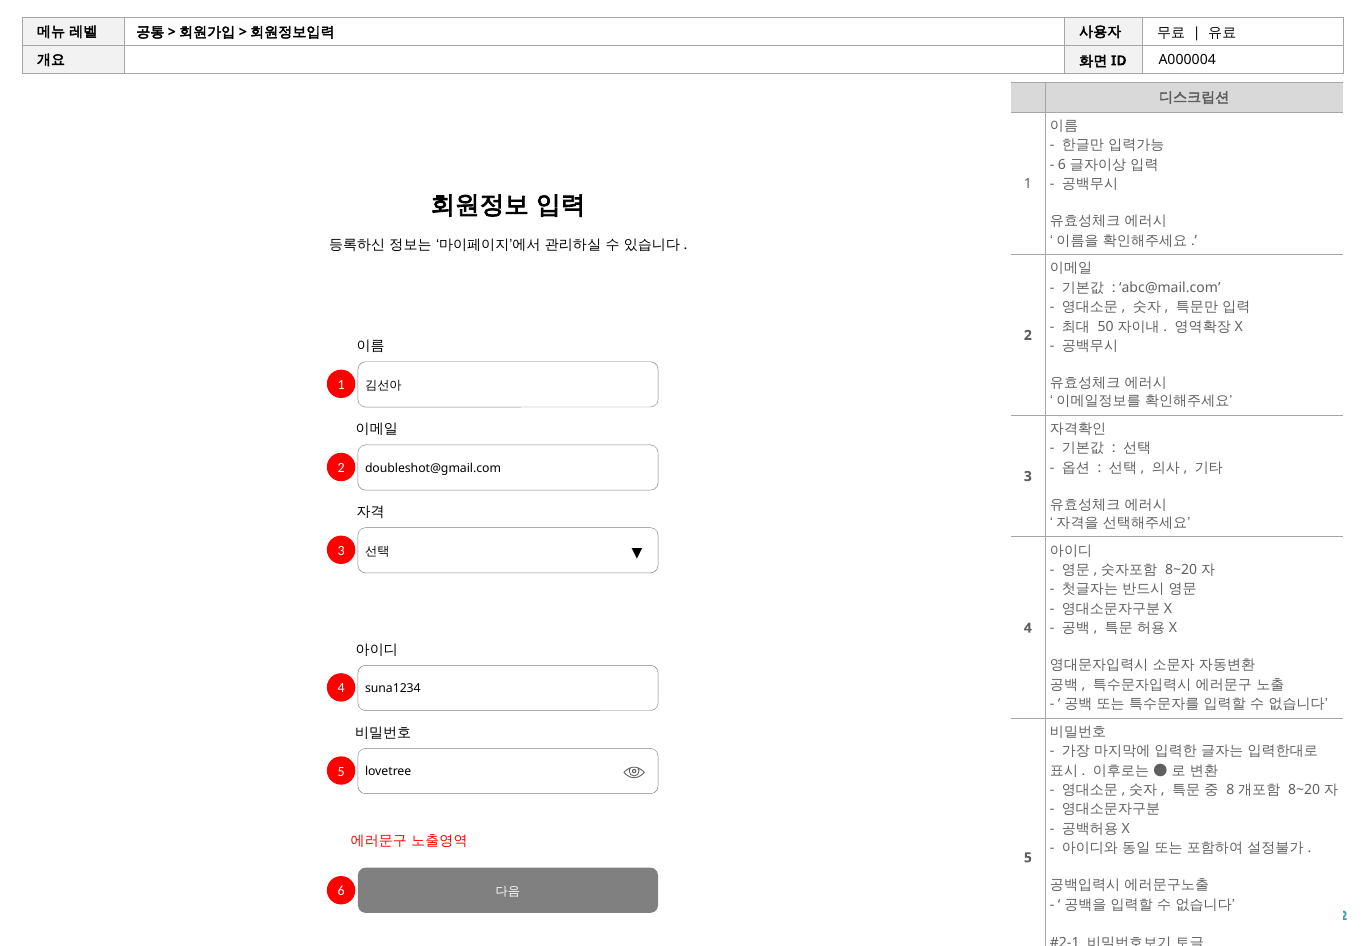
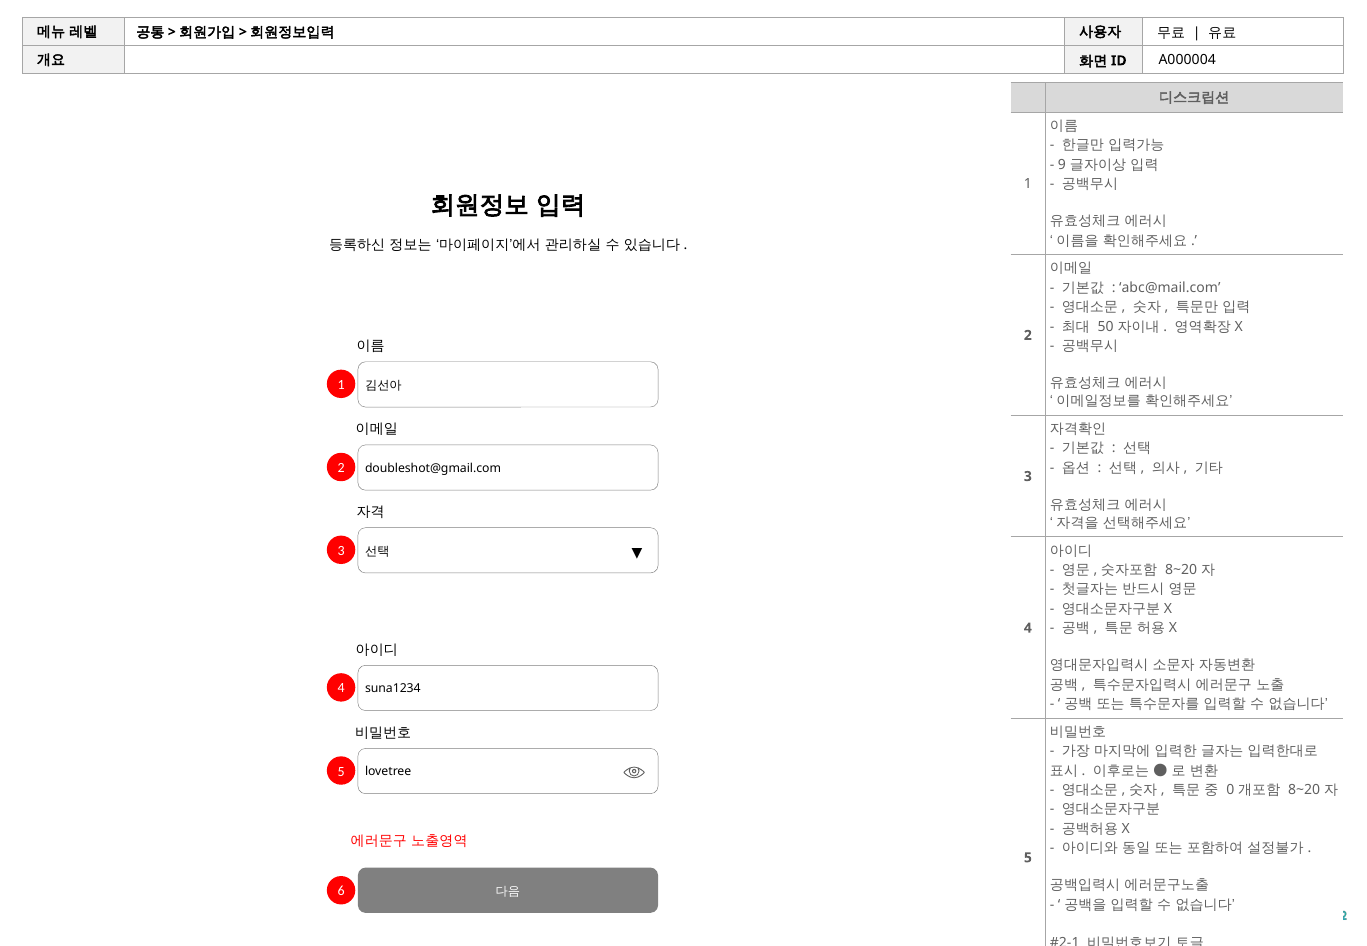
6 at (1062, 165): 6 -> 9
8: 8 -> 0
